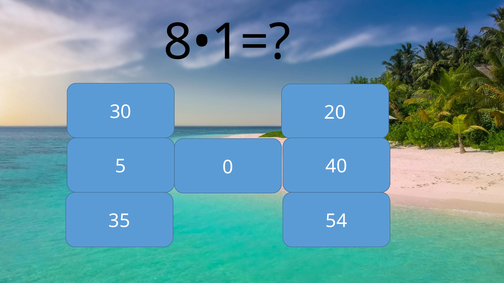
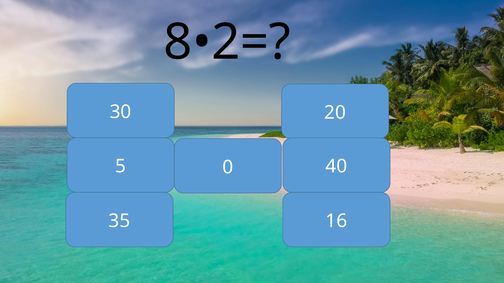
8•1=: 8•1= -> 8•2=
54: 54 -> 16
